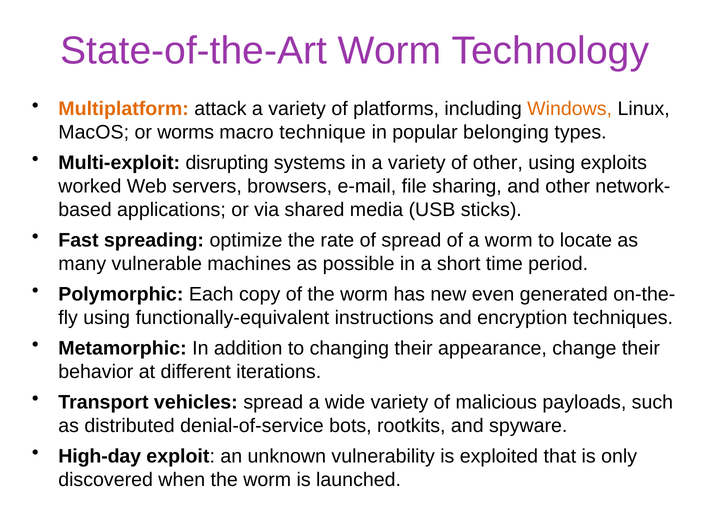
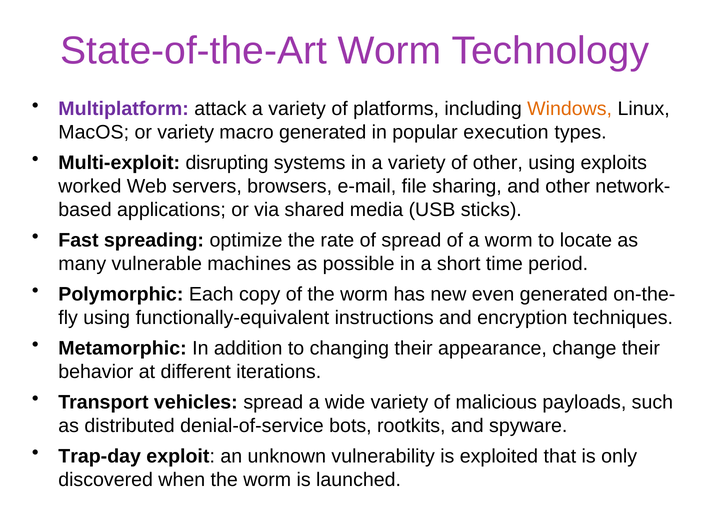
Multiplatform colour: orange -> purple
or worms: worms -> variety
macro technique: technique -> generated
belonging: belonging -> execution
High-day: High-day -> Trap-day
